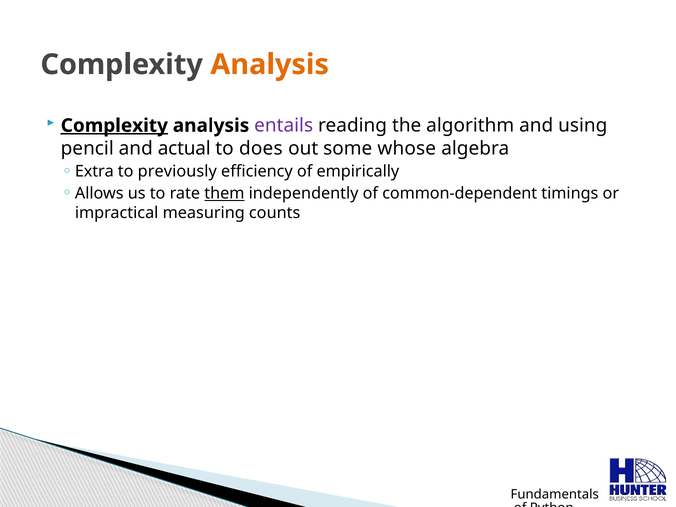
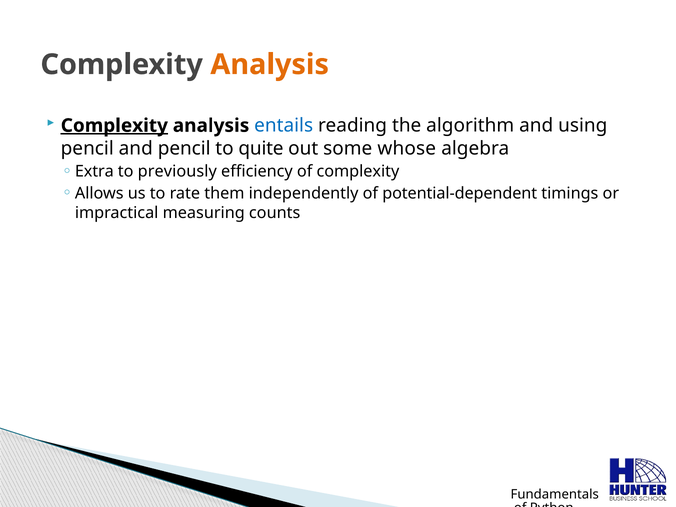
entails colour: purple -> blue
and actual: actual -> pencil
does: does -> quite
of empirically: empirically -> complexity
them underline: present -> none
common-dependent: common-dependent -> potential-dependent
